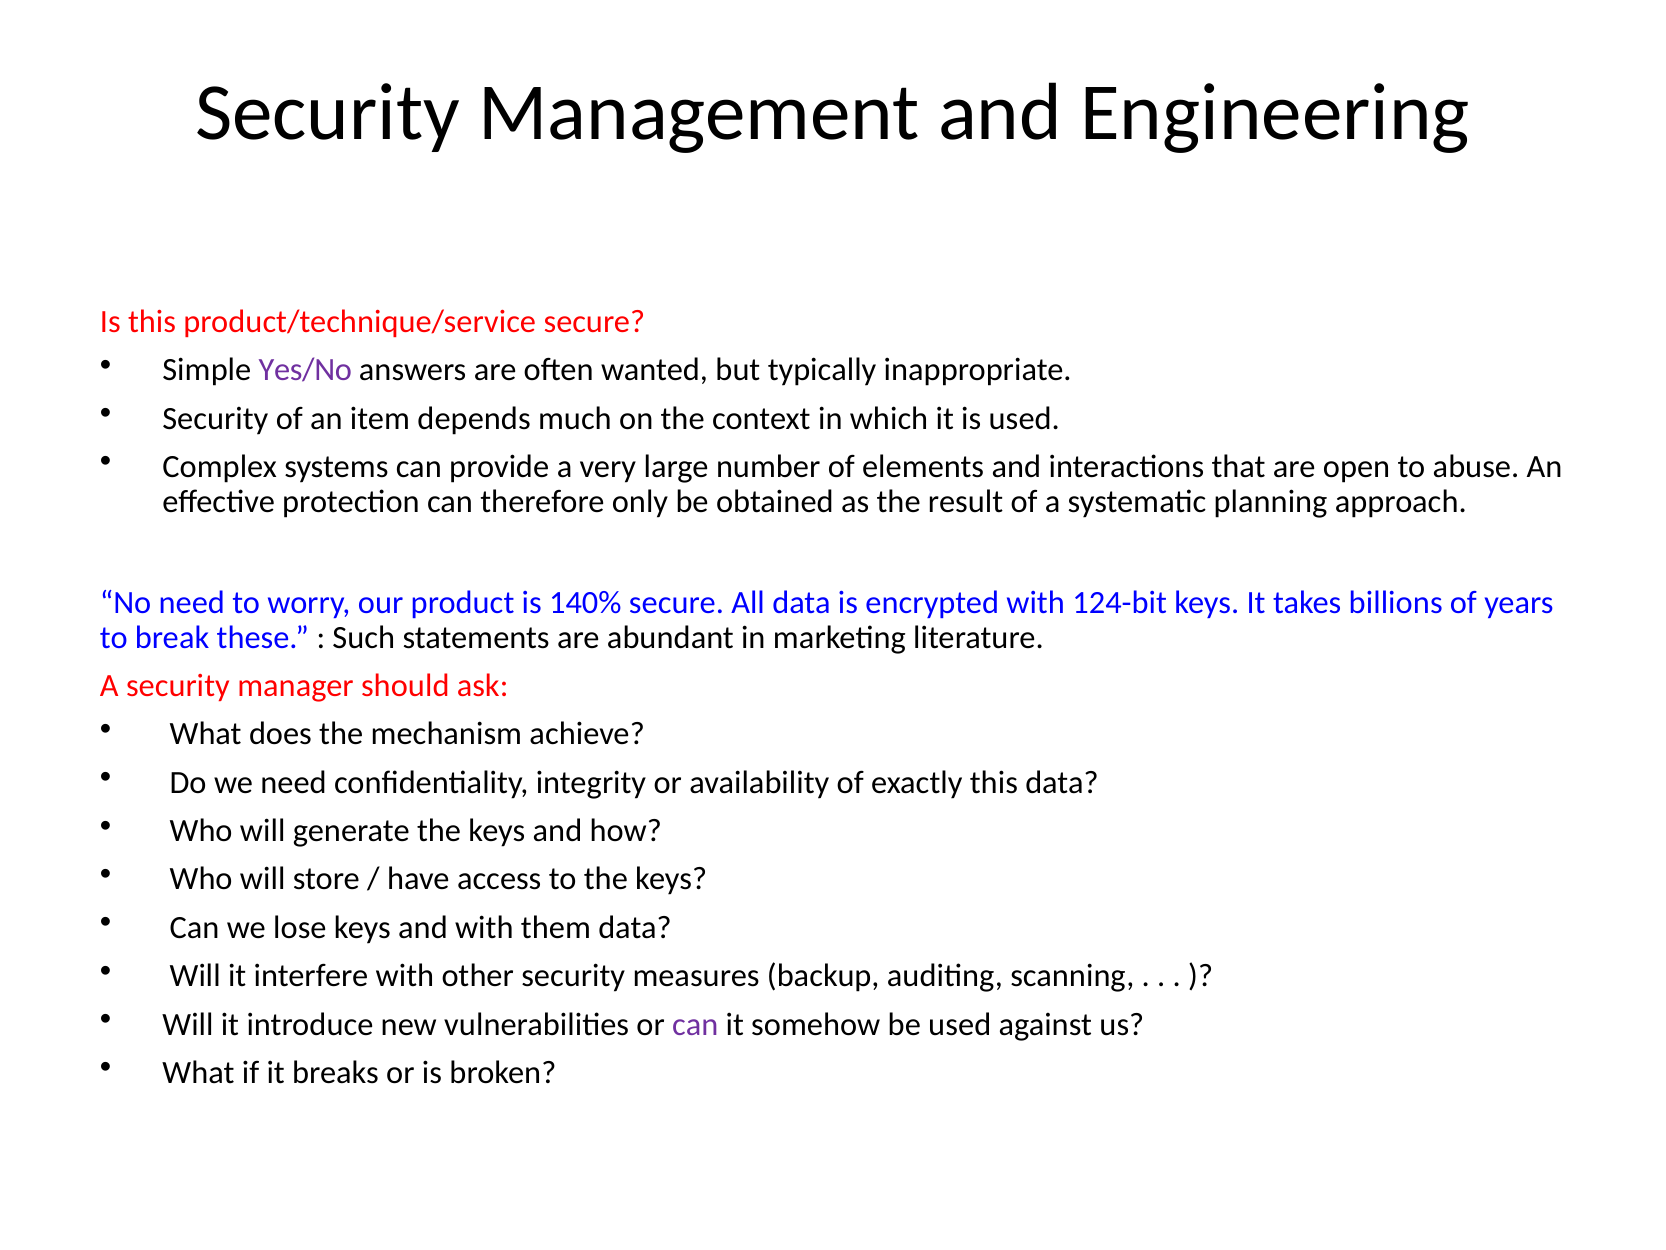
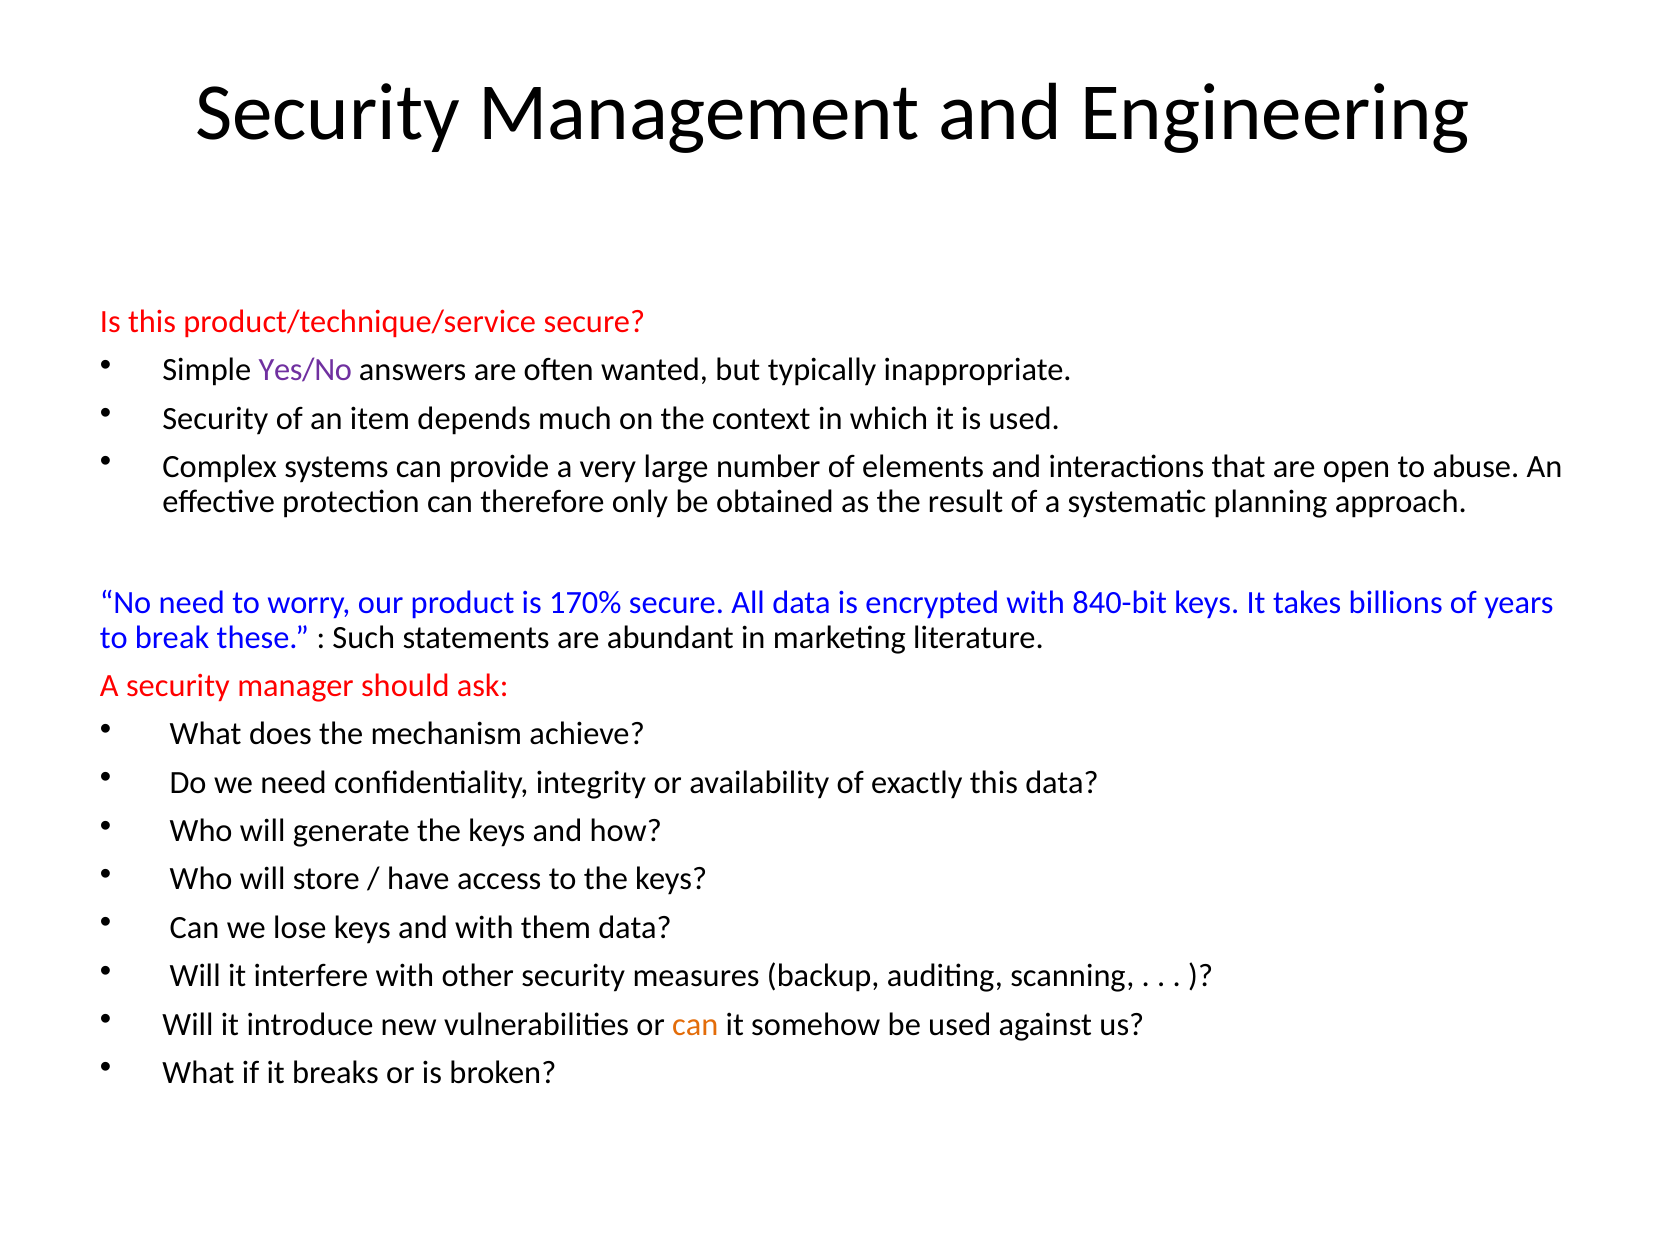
140%: 140% -> 170%
124-bit: 124-bit -> 840-bit
can at (695, 1024) colour: purple -> orange
